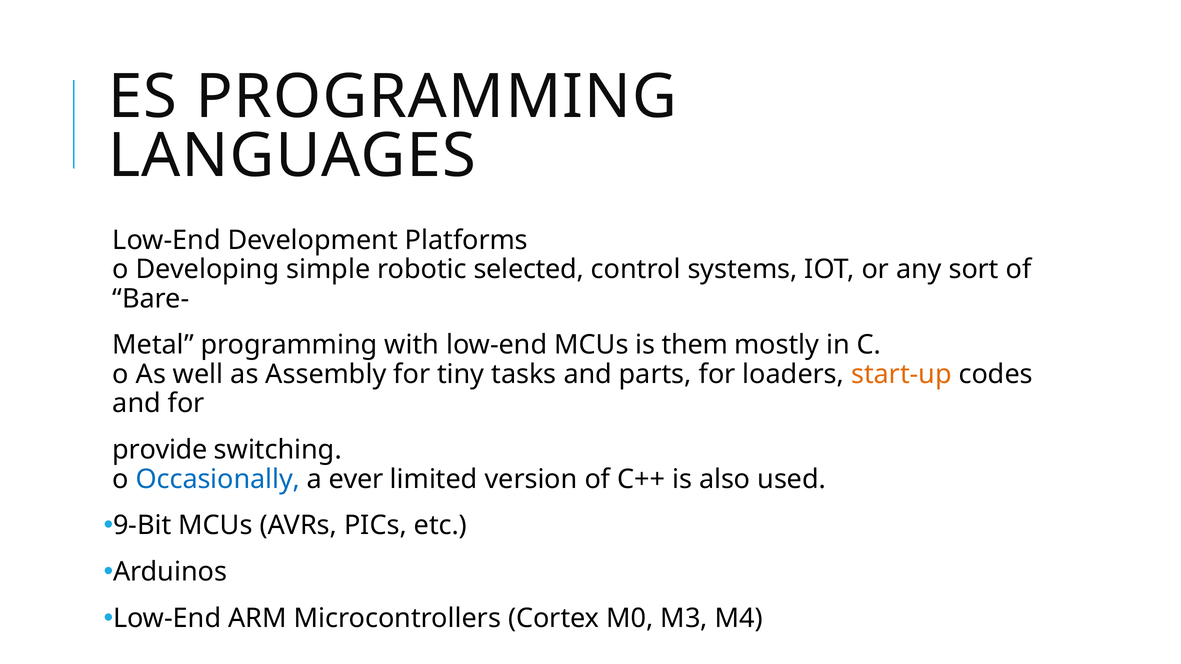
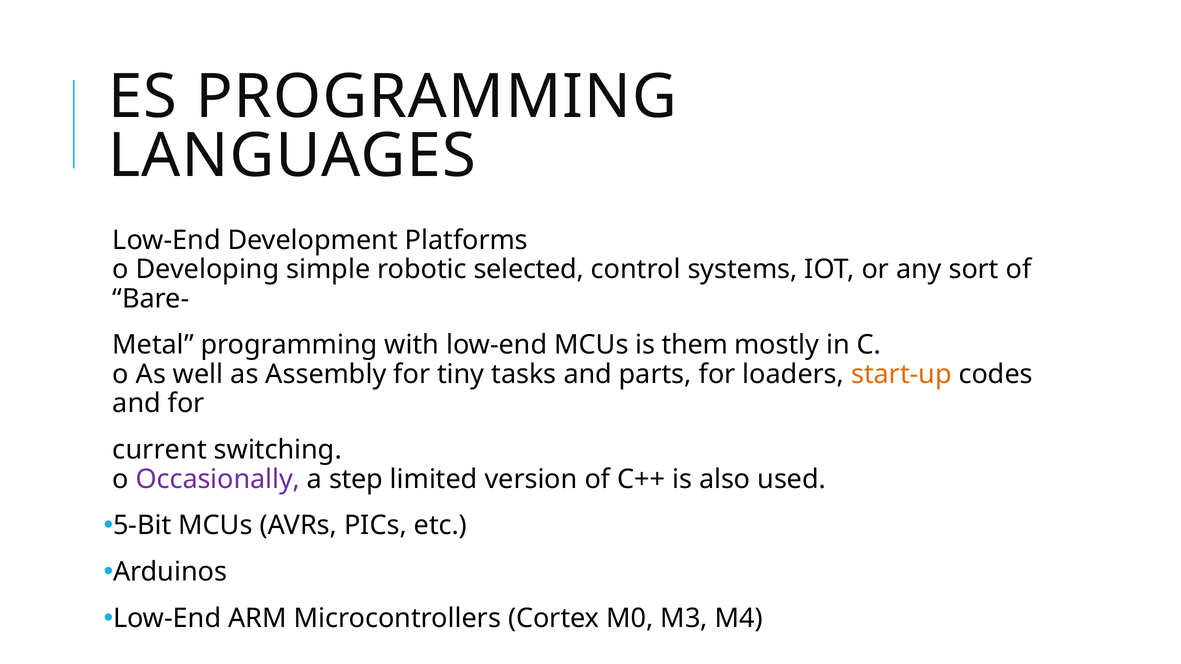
provide: provide -> current
Occasionally colour: blue -> purple
ever: ever -> step
9-Bit: 9-Bit -> 5-Bit
